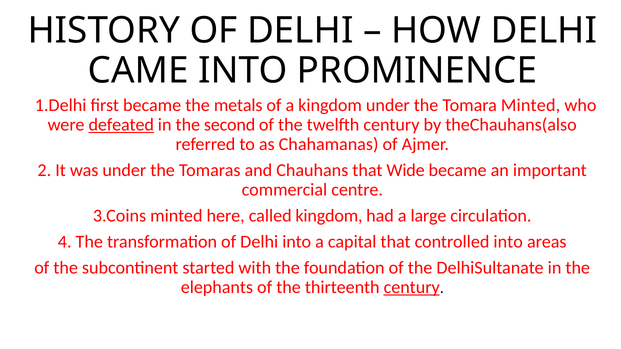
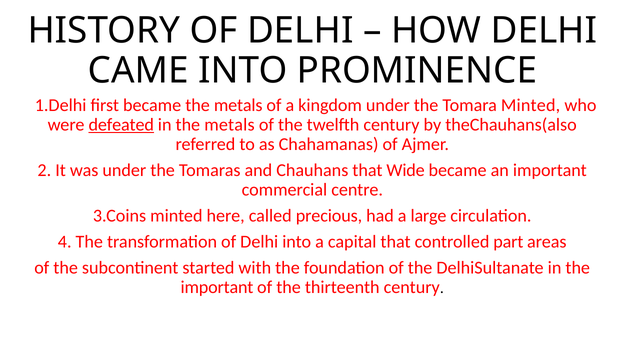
in the second: second -> metals
called kingdom: kingdom -> precious
controlled into: into -> part
elephants at (217, 288): elephants -> important
century at (412, 288) underline: present -> none
